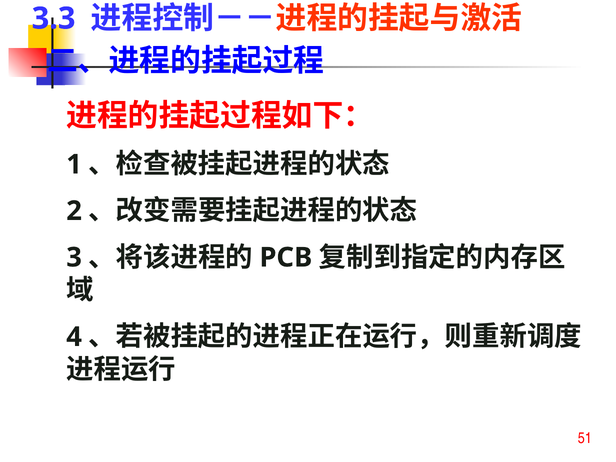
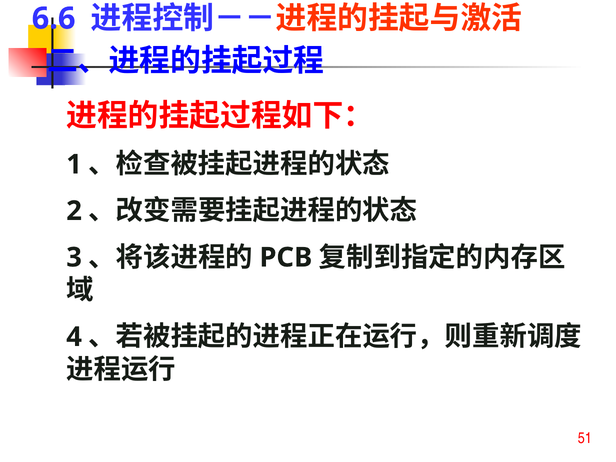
3.3: 3.3 -> 6.6
